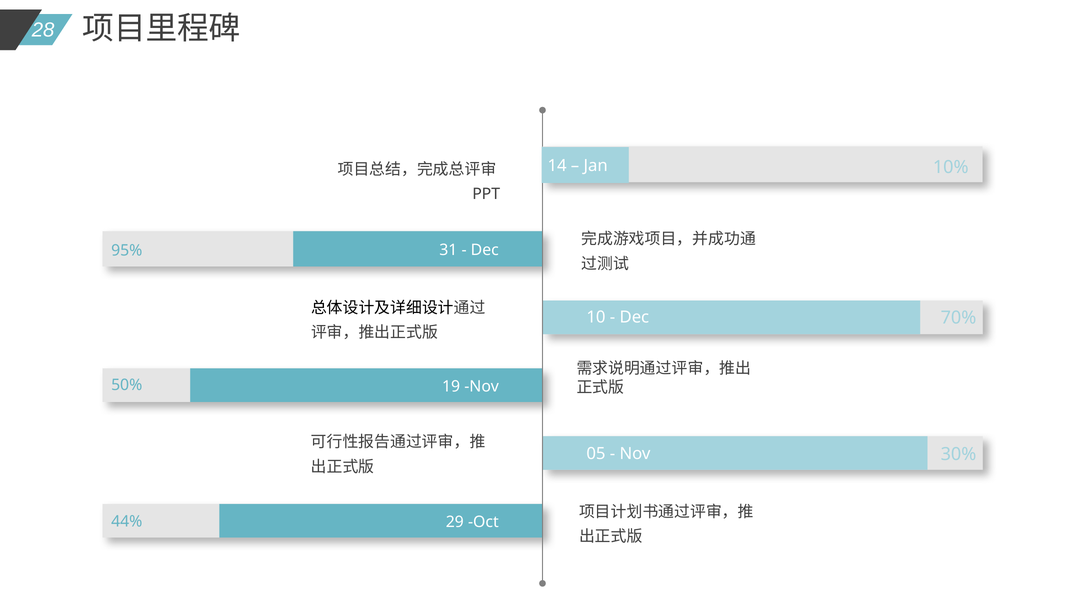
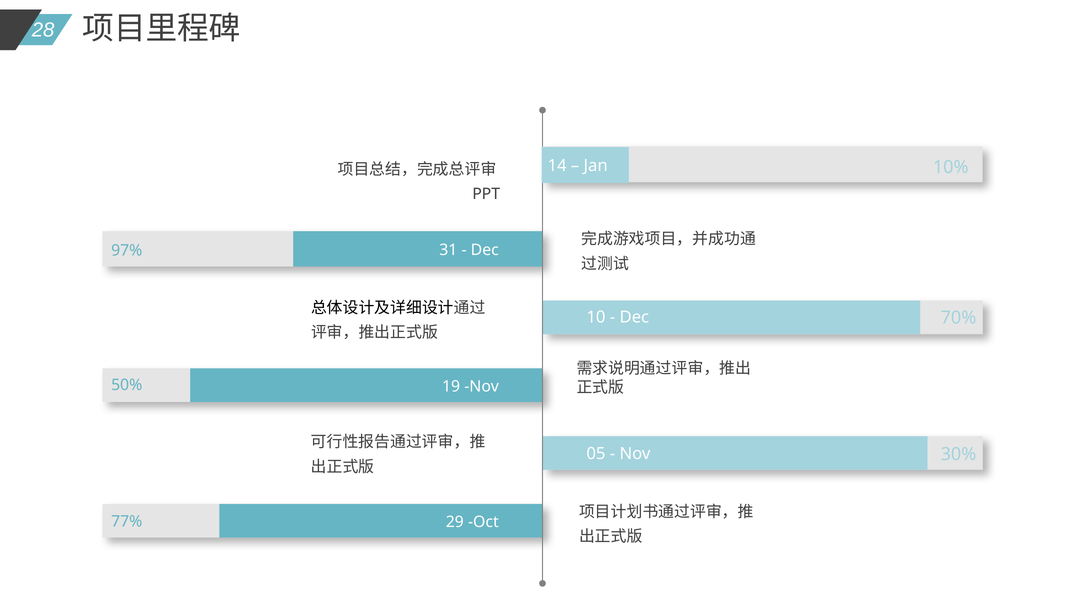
95%: 95% -> 97%
44%: 44% -> 77%
